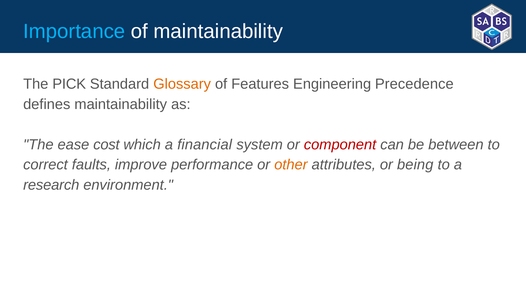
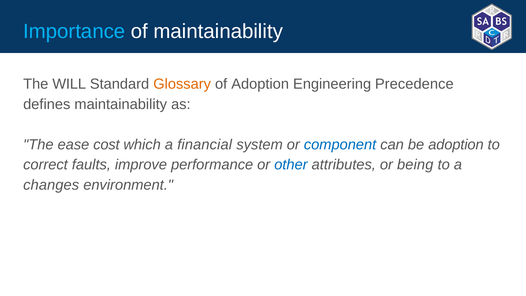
PICK: PICK -> WILL
of Features: Features -> Adoption
component colour: red -> blue
be between: between -> adoption
other colour: orange -> blue
research: research -> changes
